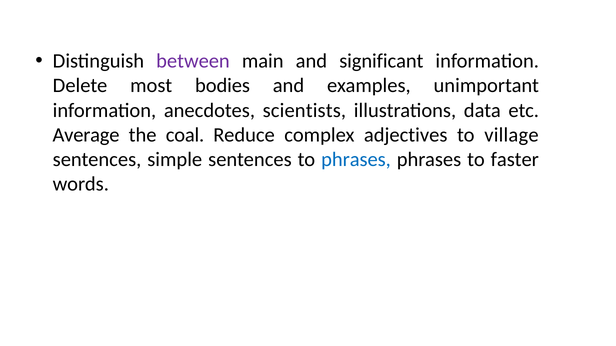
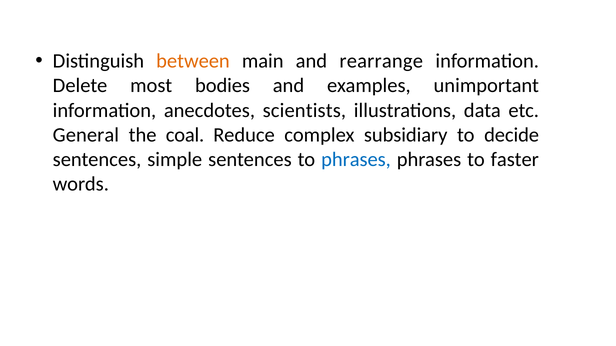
between colour: purple -> orange
significant: significant -> rearrange
Average: Average -> General
adjectives: adjectives -> subsidiary
village: village -> decide
